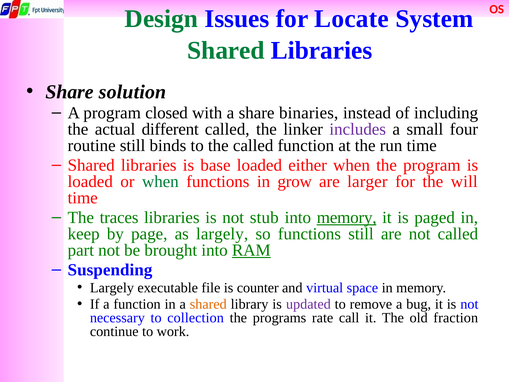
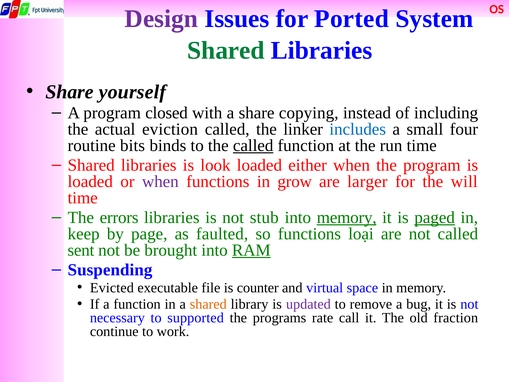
Design colour: green -> purple
Locate: Locate -> Ported
solution: solution -> yourself
binaries: binaries -> copying
different: different -> eviction
includes colour: purple -> blue
routine still: still -> bits
called at (253, 146) underline: none -> present
base: base -> look
when at (160, 182) colour: green -> purple
traces: traces -> errors
paged underline: none -> present
as largely: largely -> faulted
functions still: still -> loại
part: part -> sent
Largely at (112, 288): Largely -> Evicted
collection: collection -> supported
